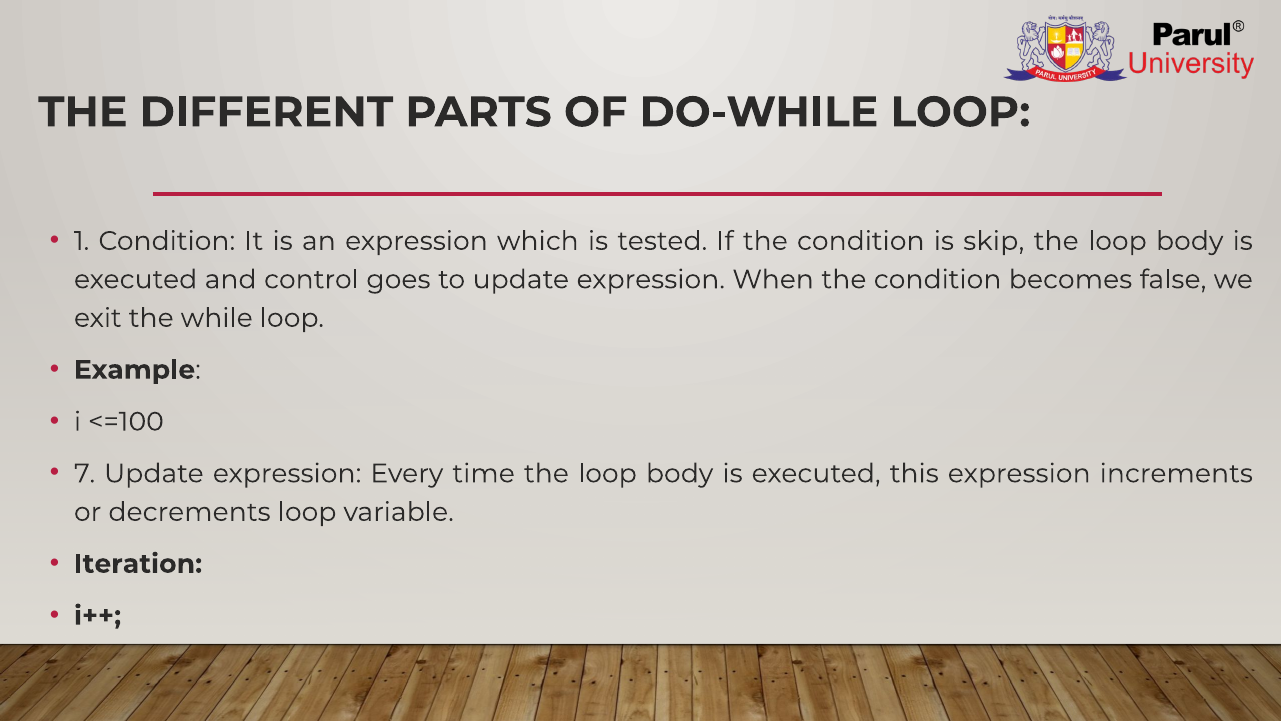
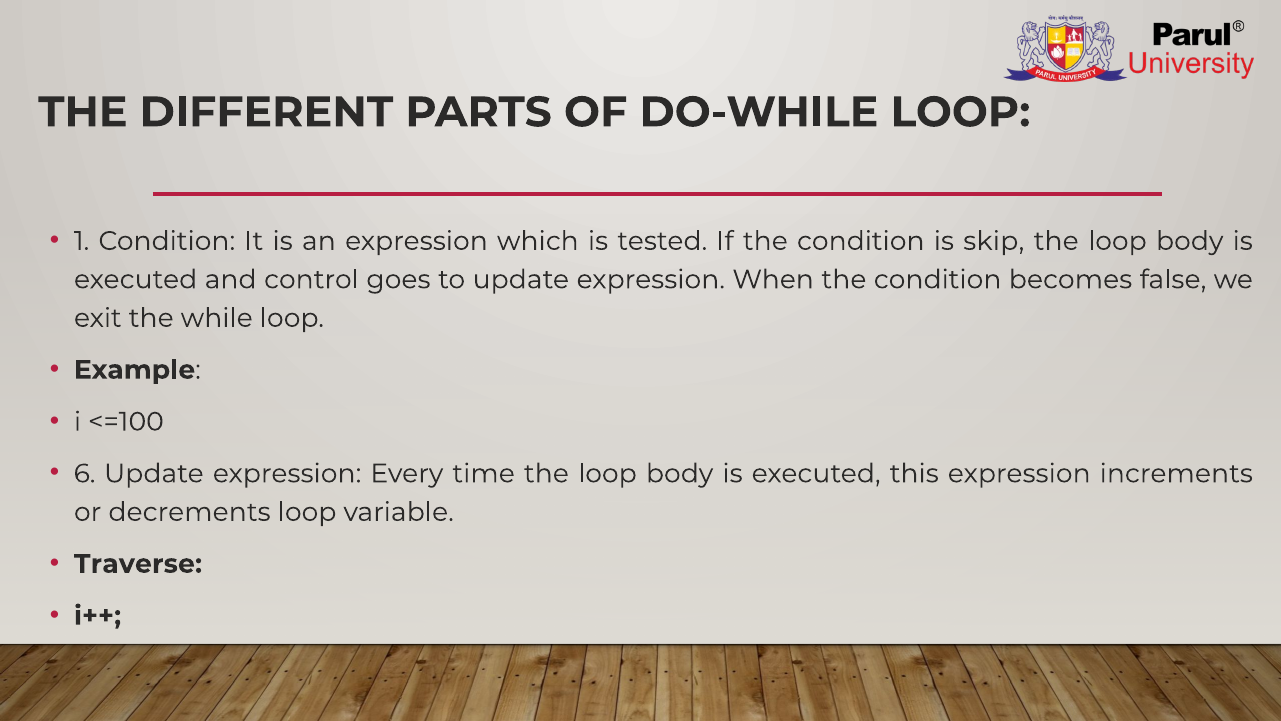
7: 7 -> 6
Iteration: Iteration -> Traverse
